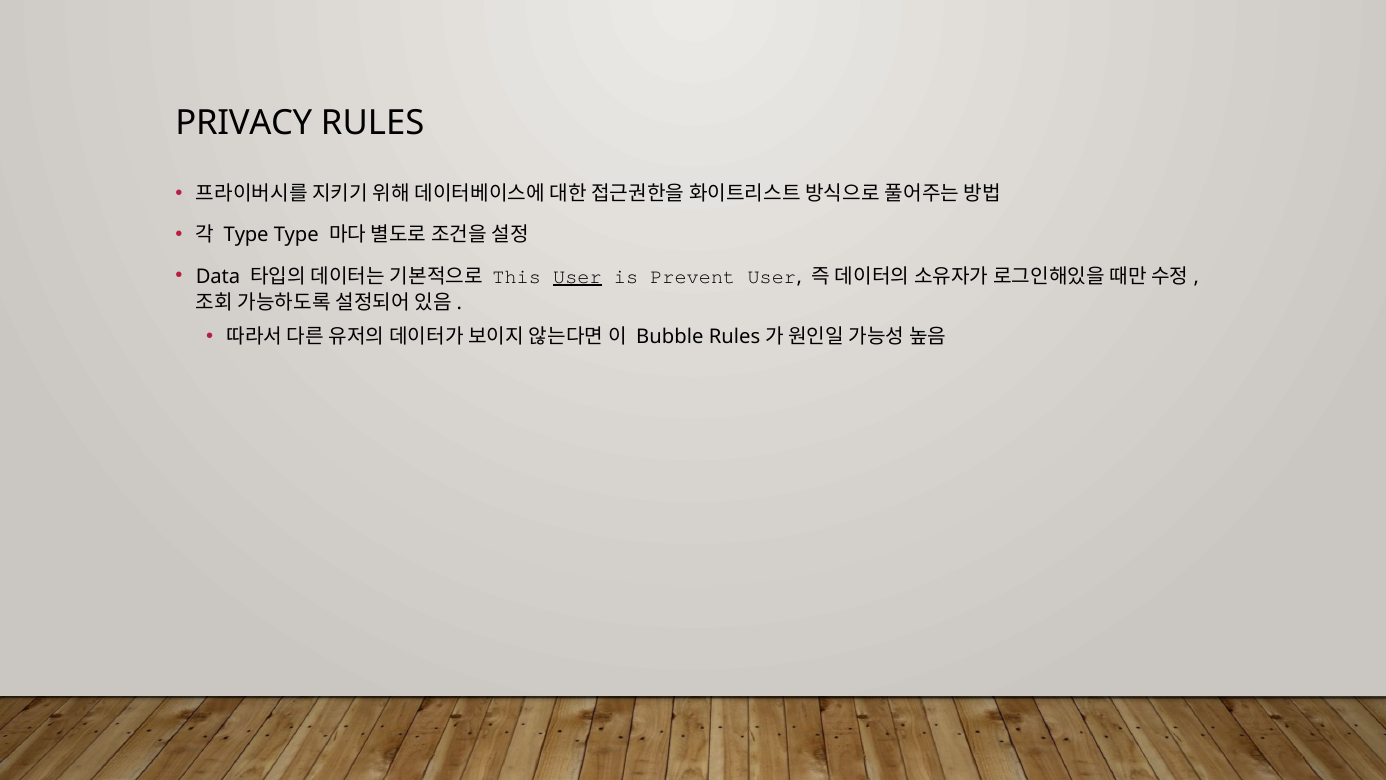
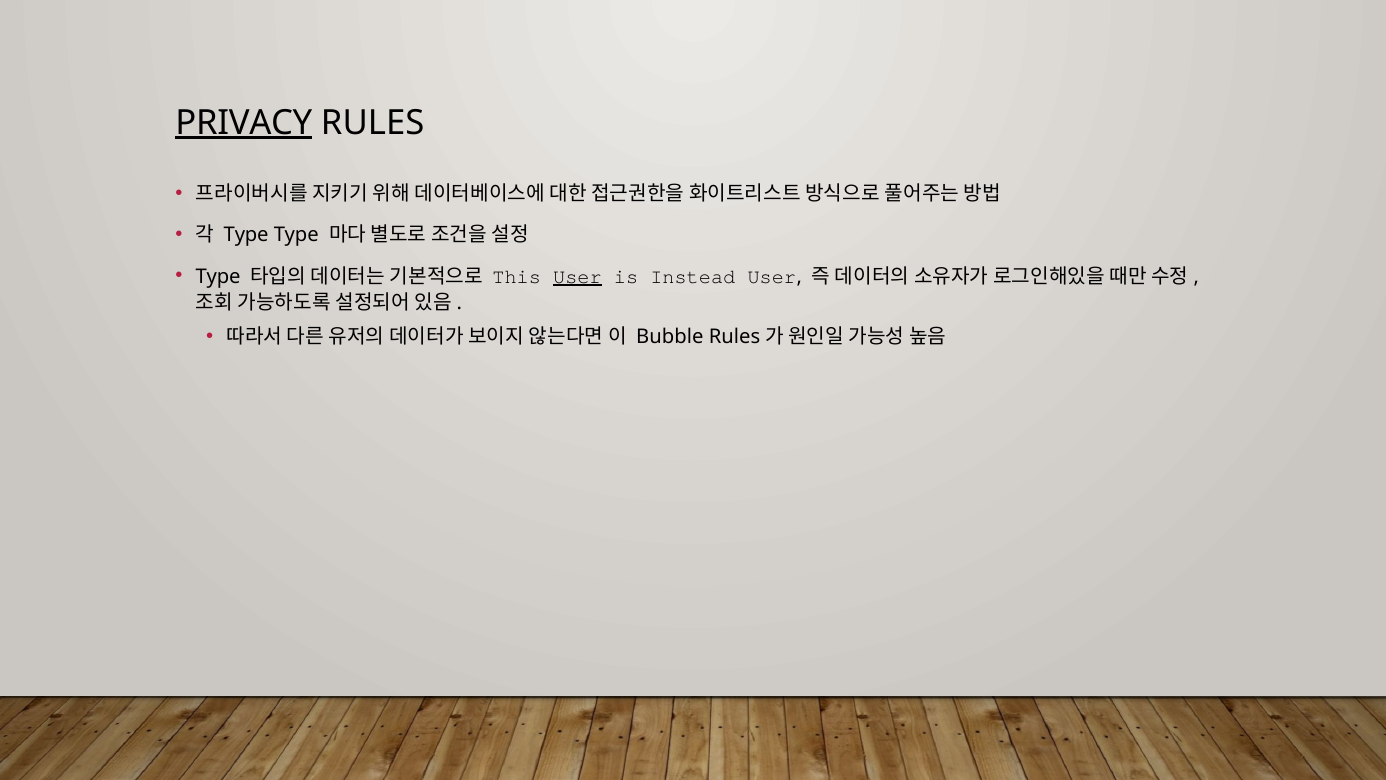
PRIVACY underline: none -> present
Data at (218, 276): Data -> Type
Prevent: Prevent -> Instead
